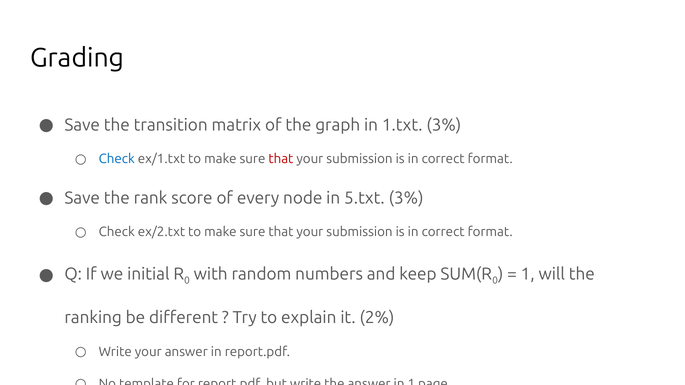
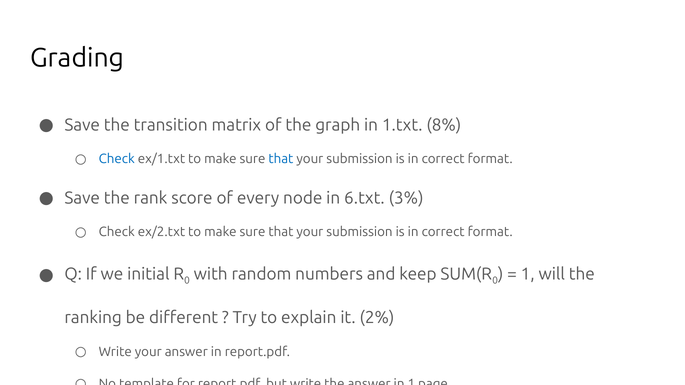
1.txt 3%: 3% -> 8%
that at (281, 159) colour: red -> blue
5.txt: 5.txt -> 6.txt
